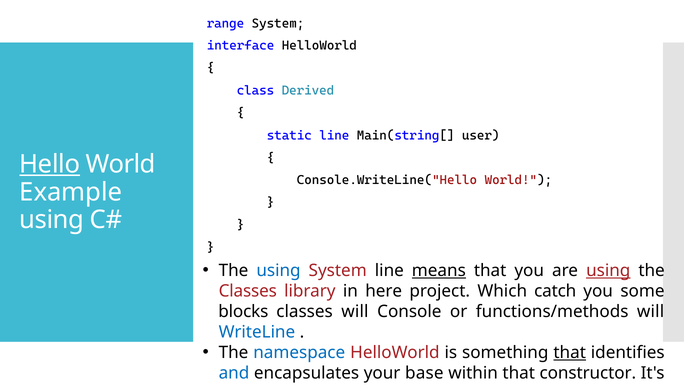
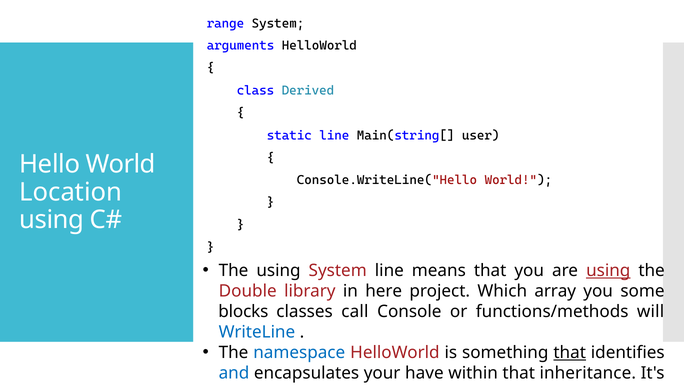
interface: interface -> arguments
Hello underline: present -> none
Example: Example -> Location
using at (278, 270) colour: blue -> black
means underline: present -> none
Classes at (248, 291): Classes -> Double
catch: catch -> array
classes will: will -> call
base: base -> have
constructor: constructor -> inheritance
